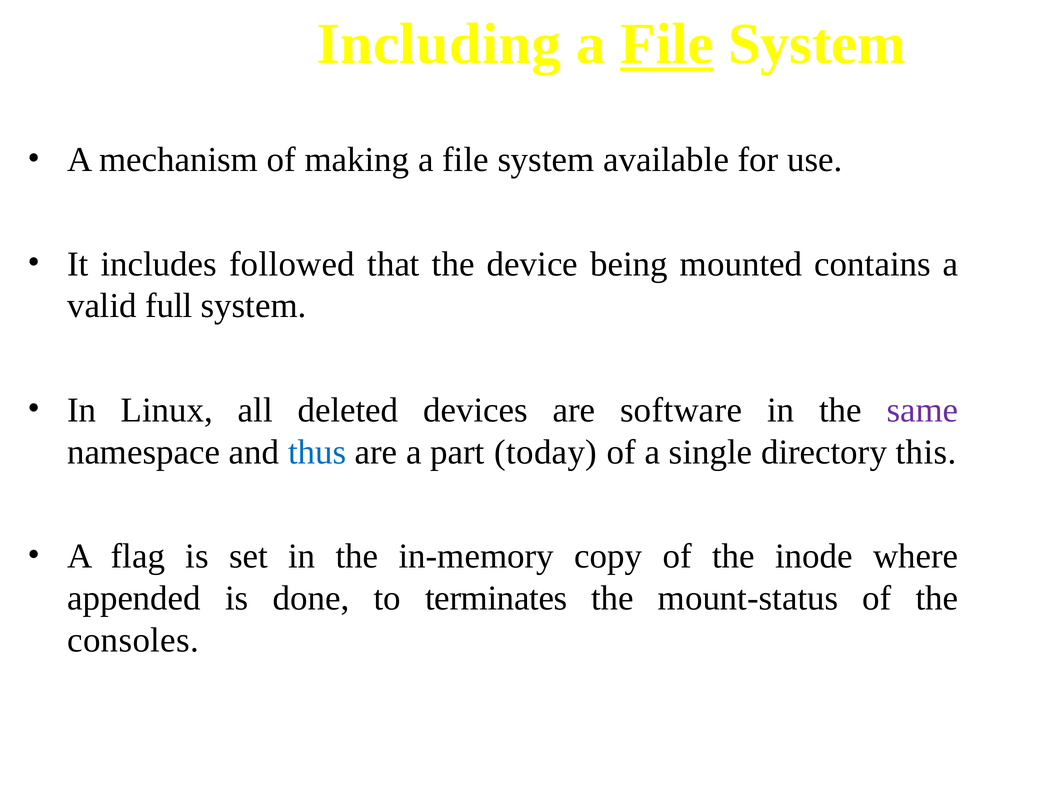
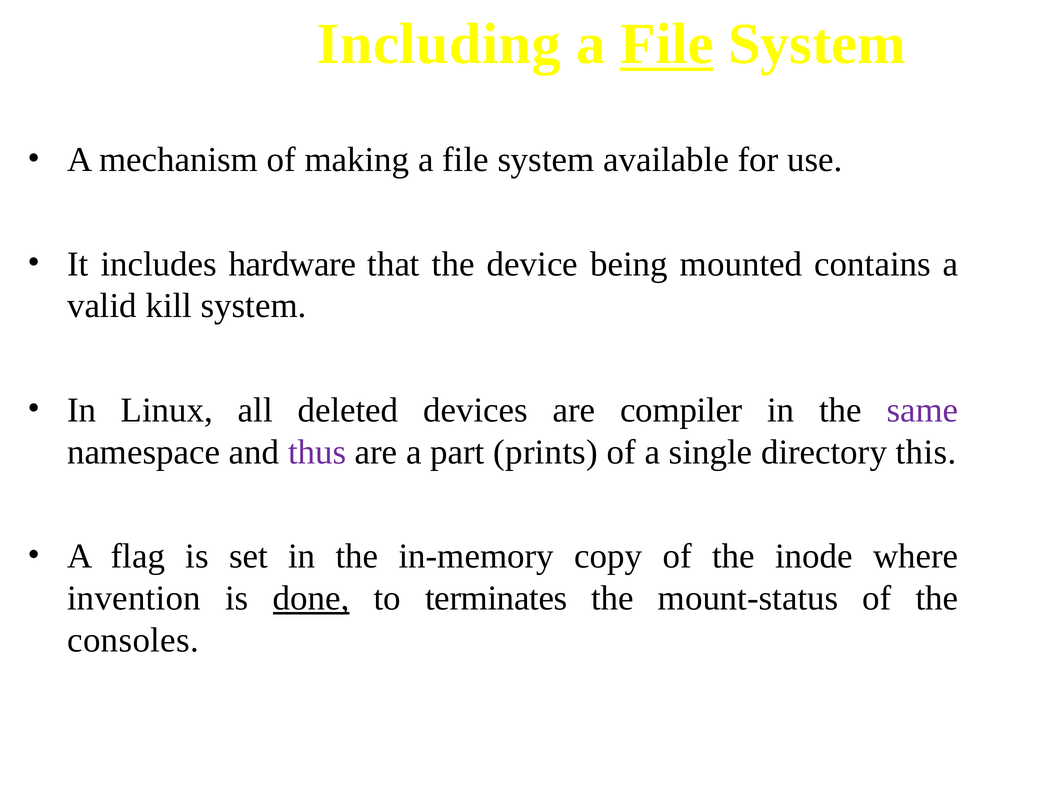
followed: followed -> hardware
full: full -> kill
software: software -> compiler
thus colour: blue -> purple
today: today -> prints
appended: appended -> invention
done underline: none -> present
